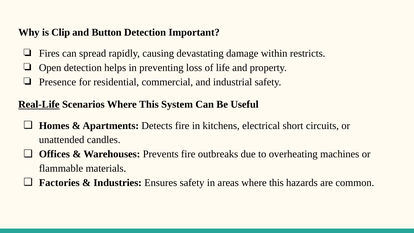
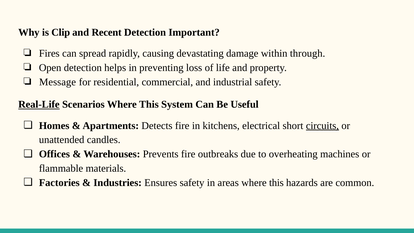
Button: Button -> Recent
restricts: restricts -> through
Presence: Presence -> Message
circuits underline: none -> present
